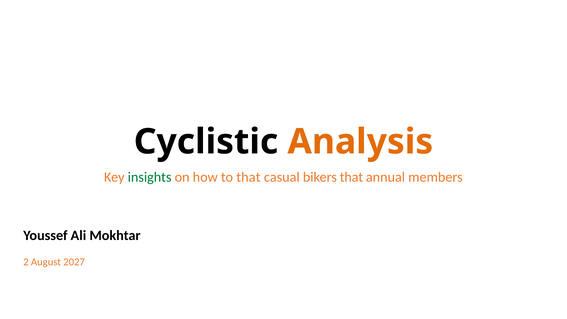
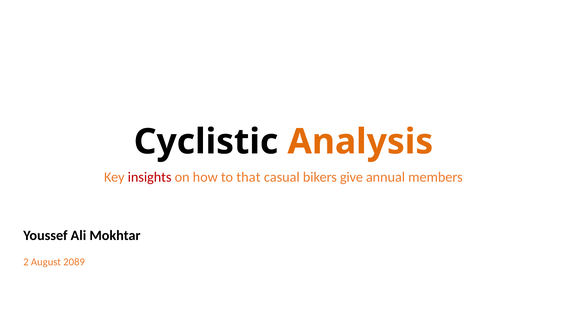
insights colour: green -> red
bikers that: that -> give
2027: 2027 -> 2089
